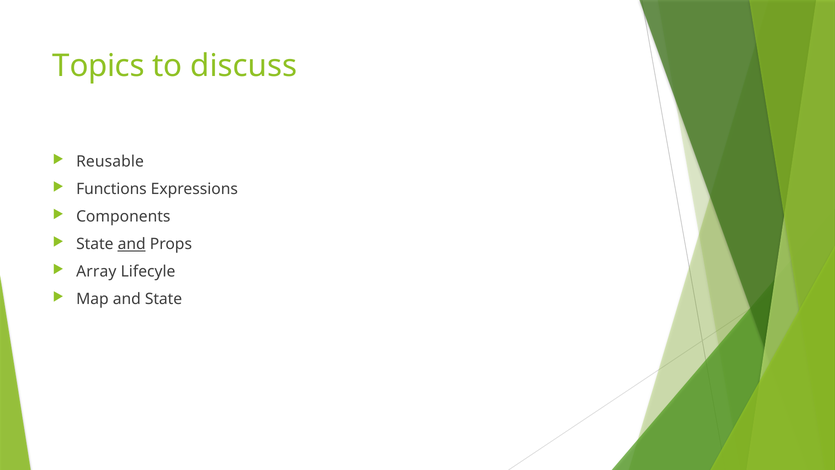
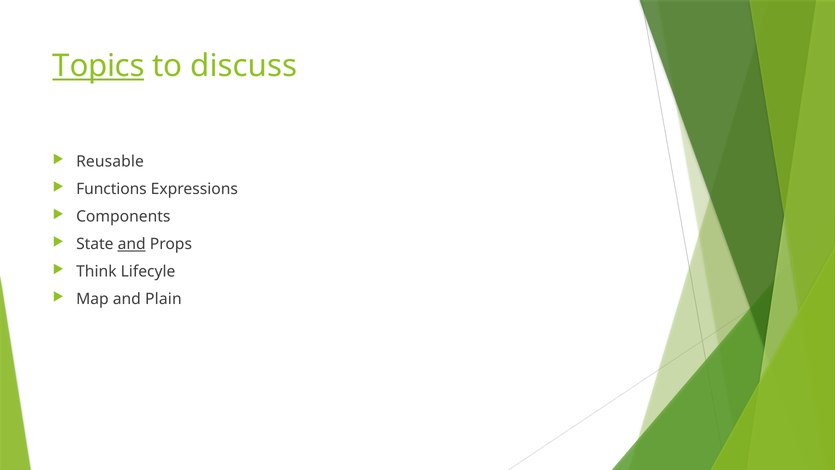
Topics underline: none -> present
Array: Array -> Think
and State: State -> Plain
